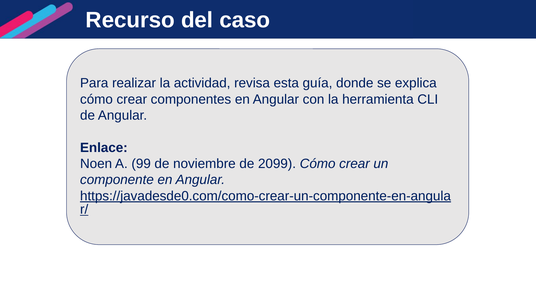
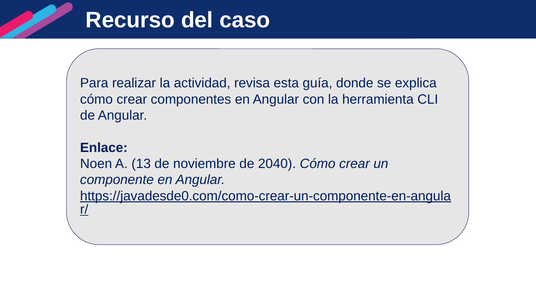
99: 99 -> 13
2099: 2099 -> 2040
